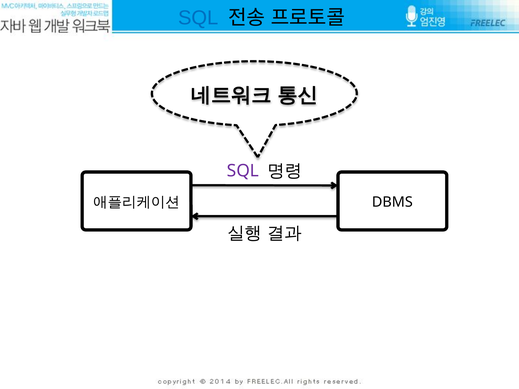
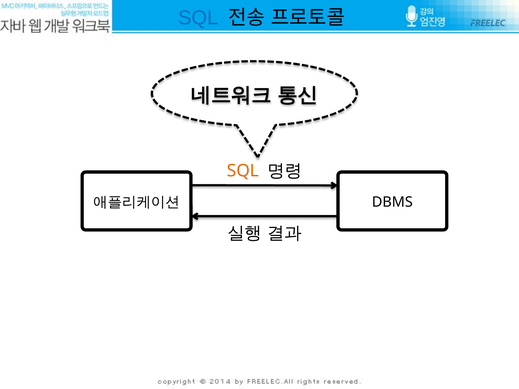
SQL at (243, 171) colour: purple -> orange
